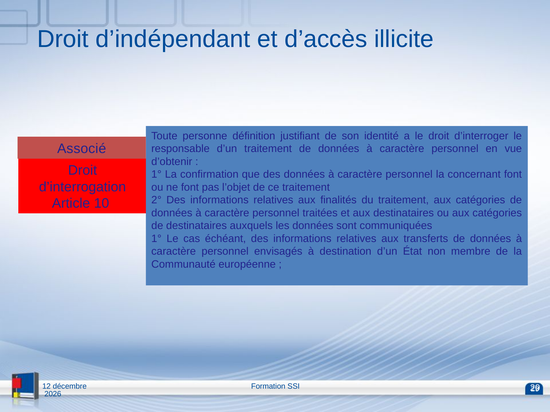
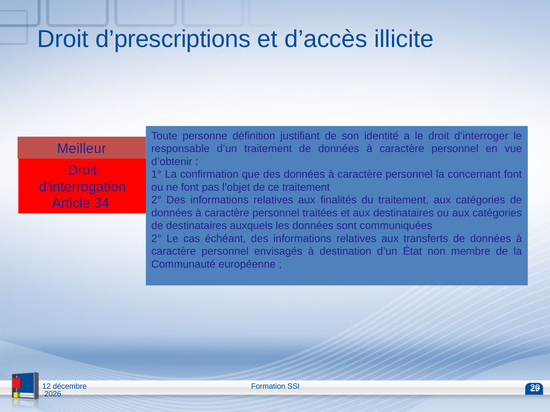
d’indépendant: d’indépendant -> d’prescriptions
Associé: Associé -> Meilleur
10: 10 -> 34
1° at (156, 239): 1° -> 2°
